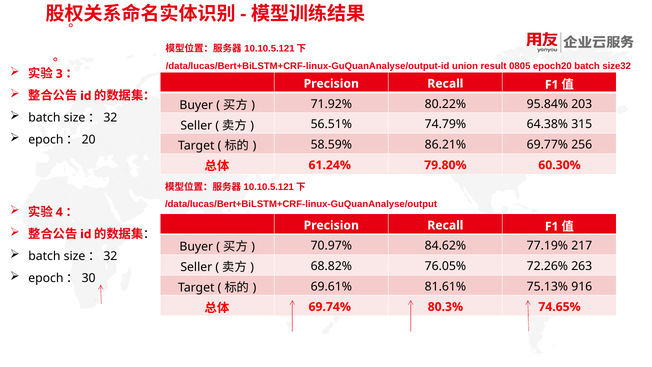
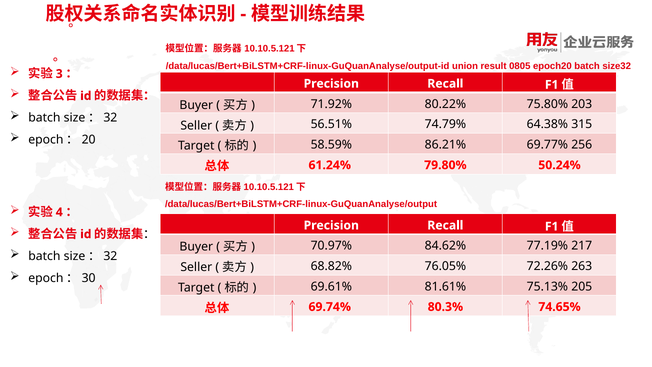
95.84%: 95.84% -> 75.80%
60.30%: 60.30% -> 50.24%
916: 916 -> 205
